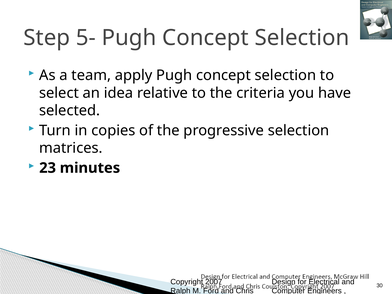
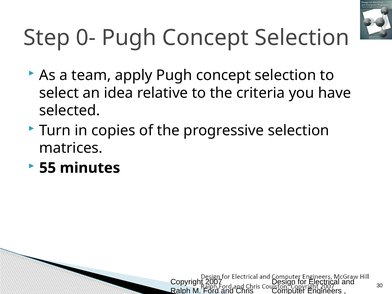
5-: 5- -> 0-
23: 23 -> 55
